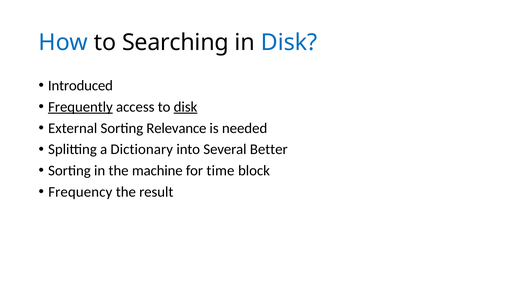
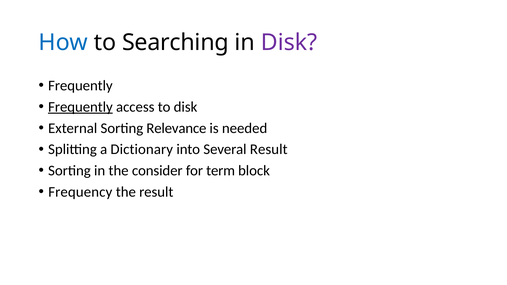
Disk at (289, 43) colour: blue -> purple
Introduced at (80, 86): Introduced -> Frequently
disk at (186, 107) underline: present -> none
Several Better: Better -> Result
machine: machine -> consider
time: time -> term
